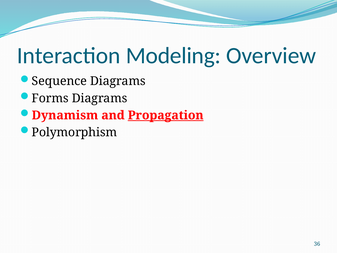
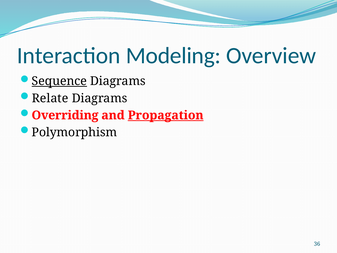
Sequence underline: none -> present
Forms: Forms -> Relate
Dynamism: Dynamism -> Overriding
